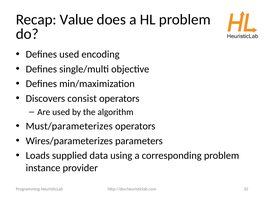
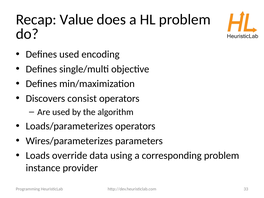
Must/parameterizes: Must/parameterizes -> Loads/parameterizes
supplied: supplied -> override
